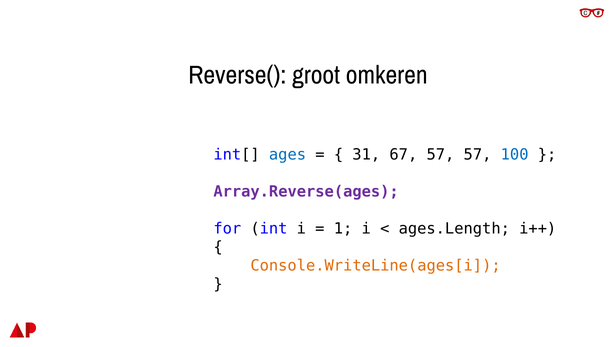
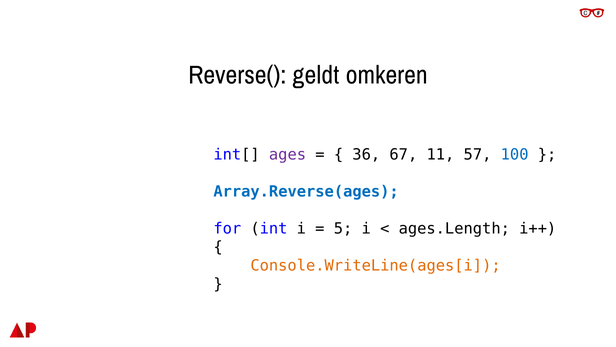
groot: groot -> geldt
ages colour: blue -> purple
31: 31 -> 36
67 57: 57 -> 11
Array.Reverse(ages colour: purple -> blue
1: 1 -> 5
